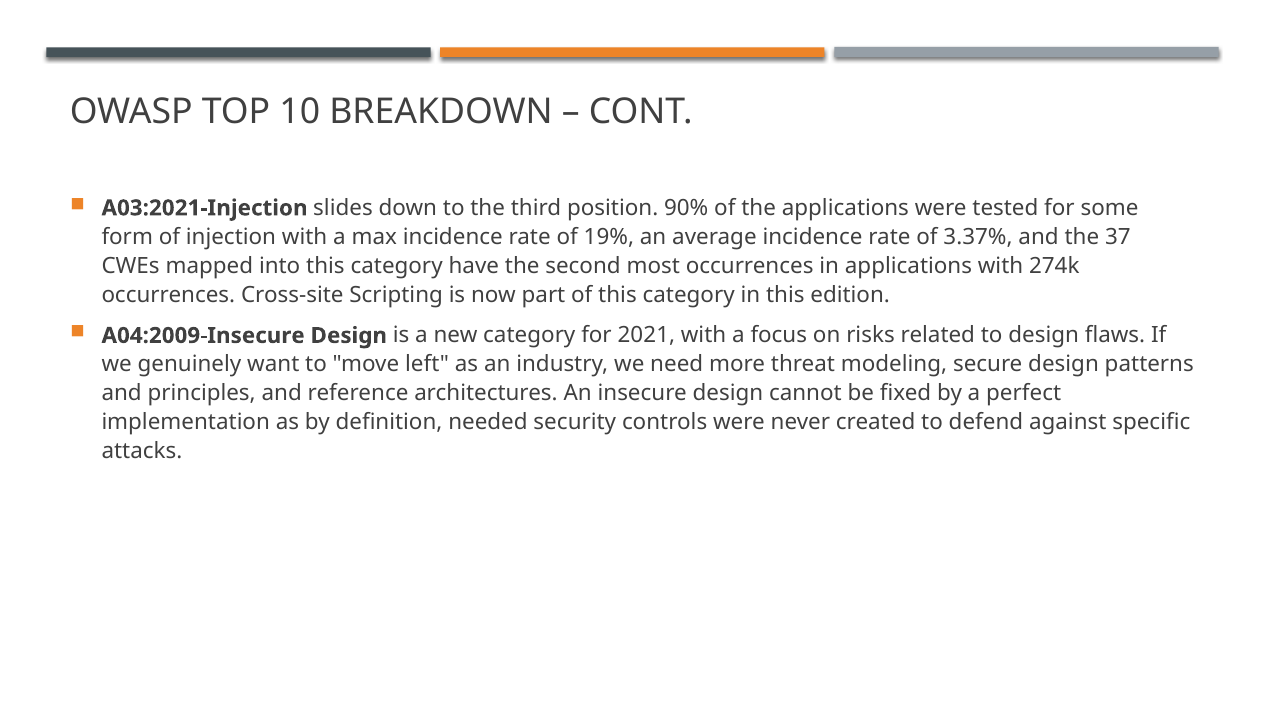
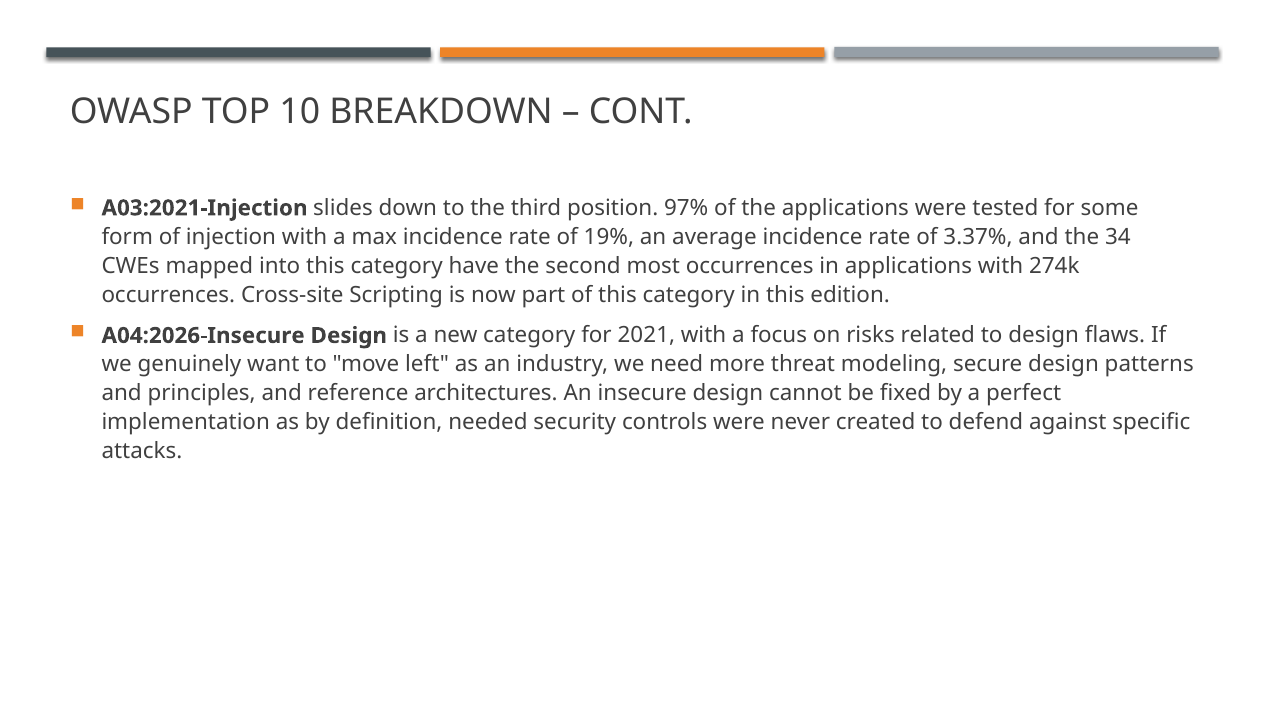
90%: 90% -> 97%
37: 37 -> 34
A04:2009-Insecure: A04:2009-Insecure -> A04:2026-Insecure
